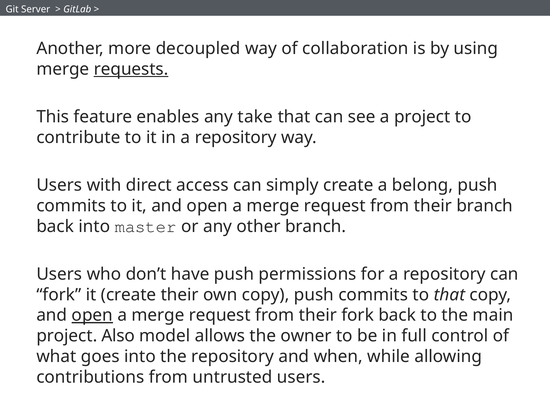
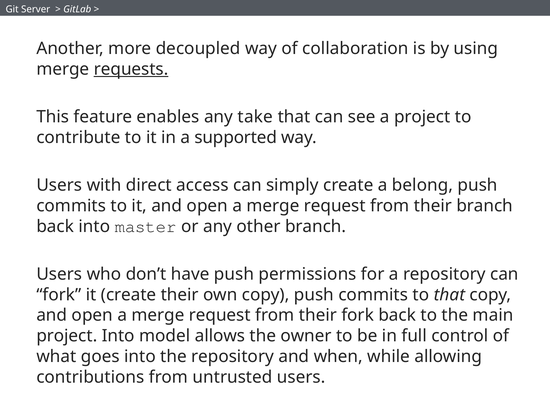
in a repository: repository -> supported
open at (92, 316) underline: present -> none
project Also: Also -> Into
